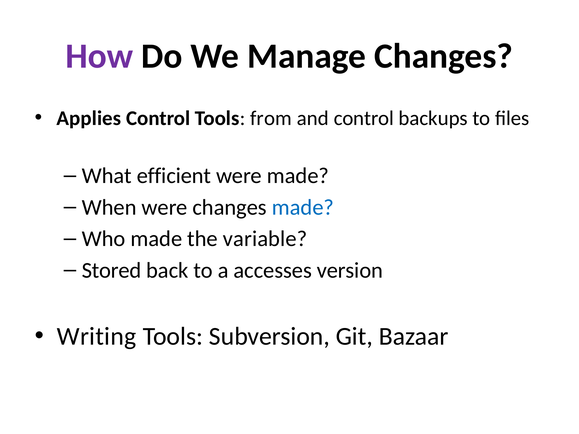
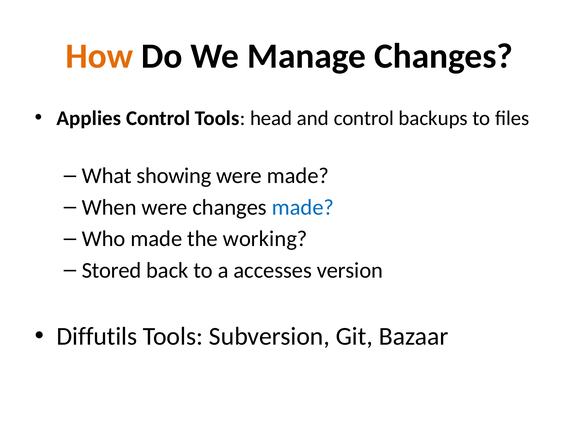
How colour: purple -> orange
from: from -> head
efficient: efficient -> showing
variable: variable -> working
Writing: Writing -> Diffutils
